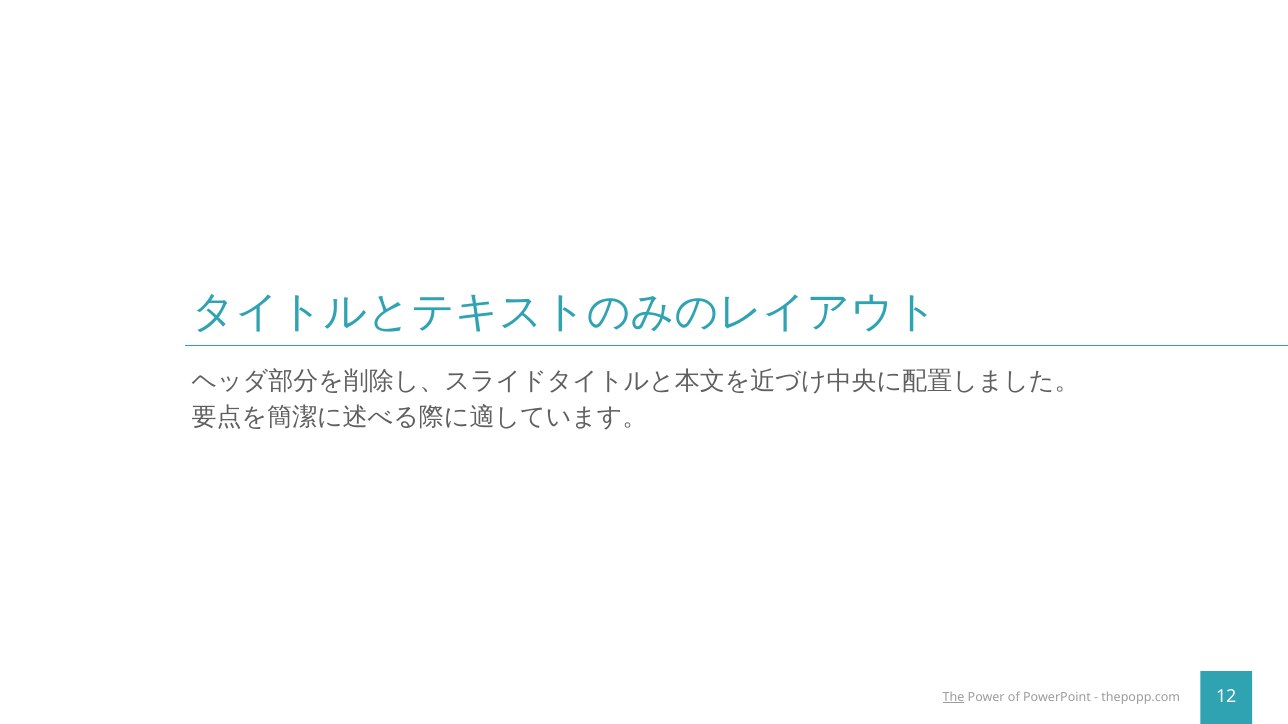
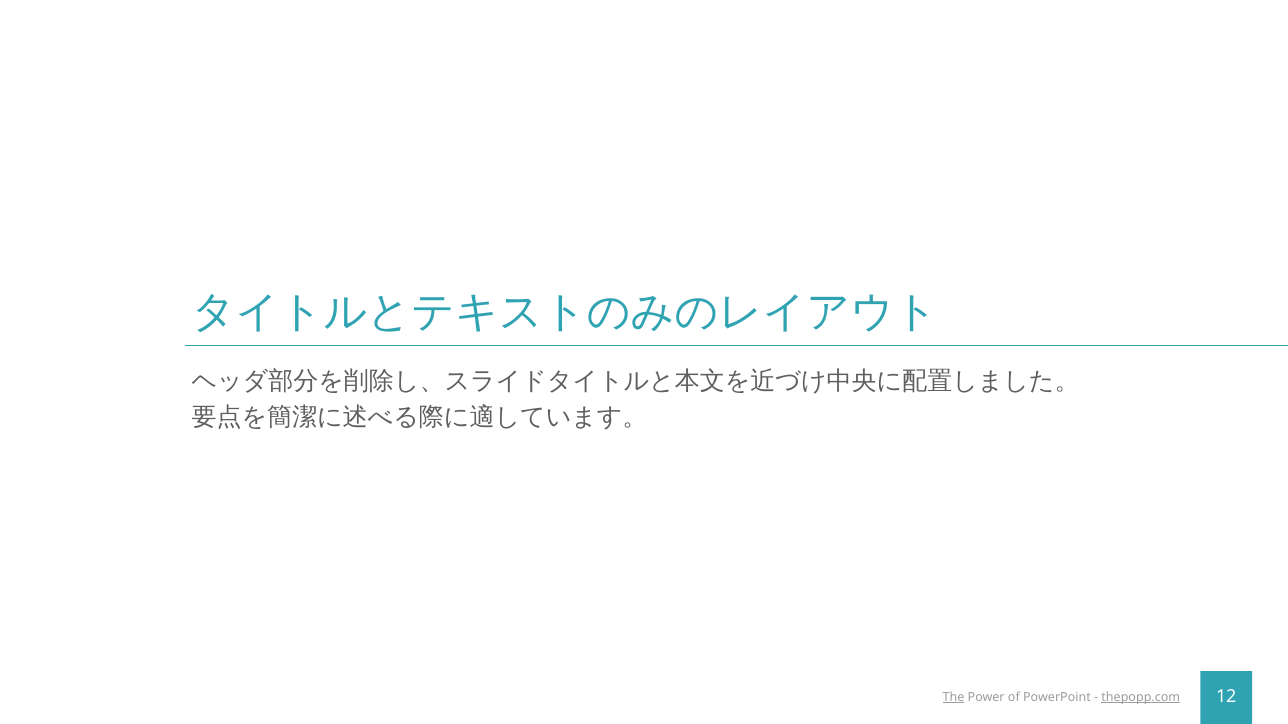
thepopp.com underline: none -> present
